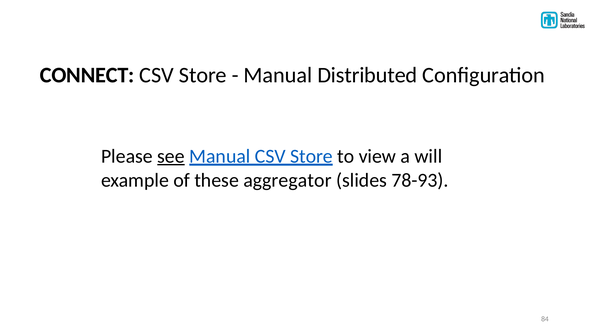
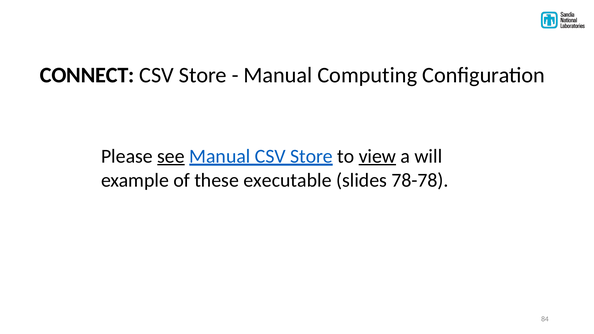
Distributed: Distributed -> Computing
view underline: none -> present
aggregator: aggregator -> executable
78-93: 78-93 -> 78-78
